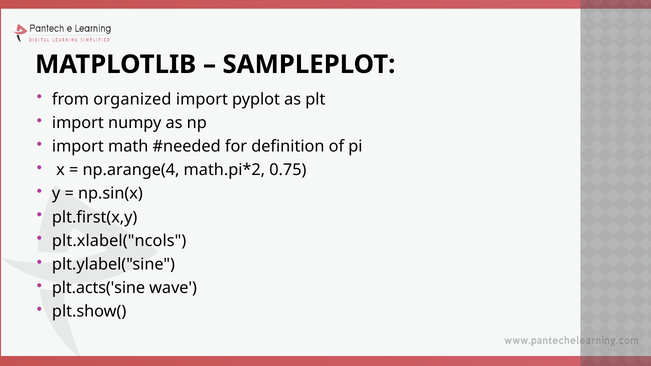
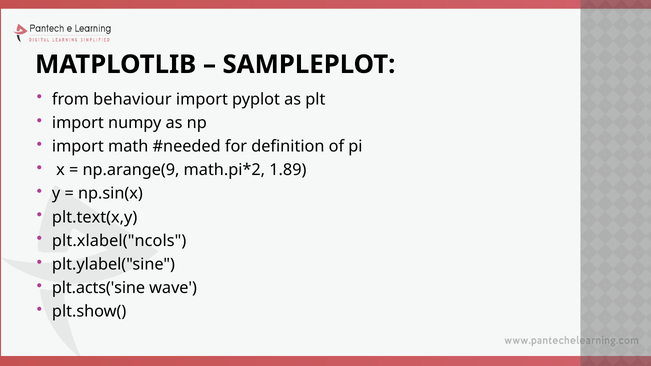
organized: organized -> behaviour
np.arange(4: np.arange(4 -> np.arange(9
0.75: 0.75 -> 1.89
plt.first(x,y: plt.first(x,y -> plt.text(x,y
